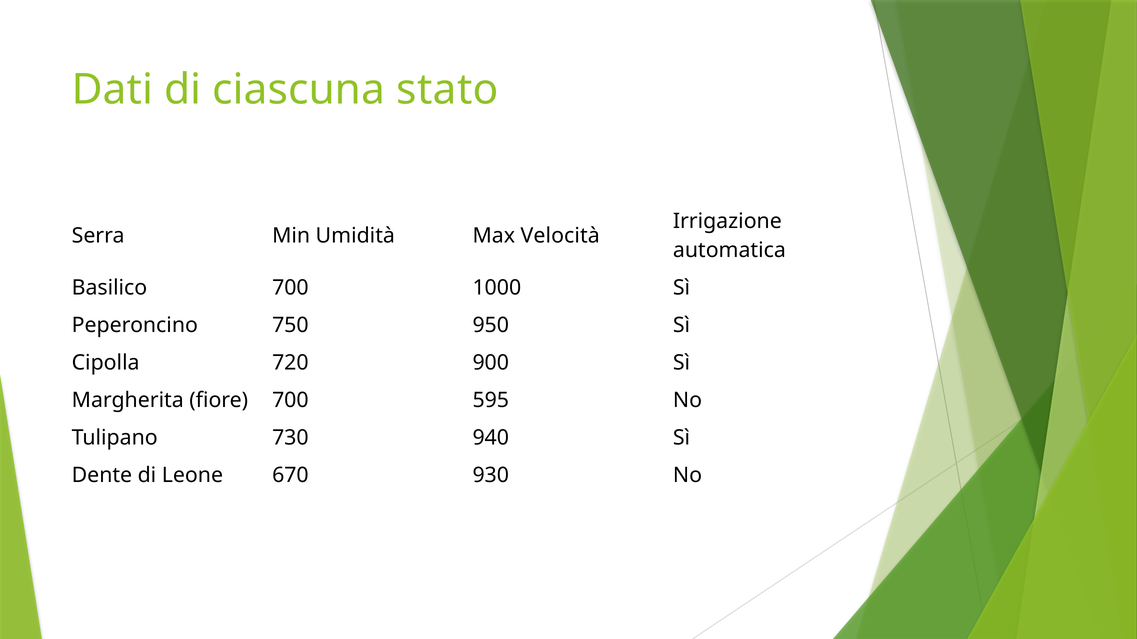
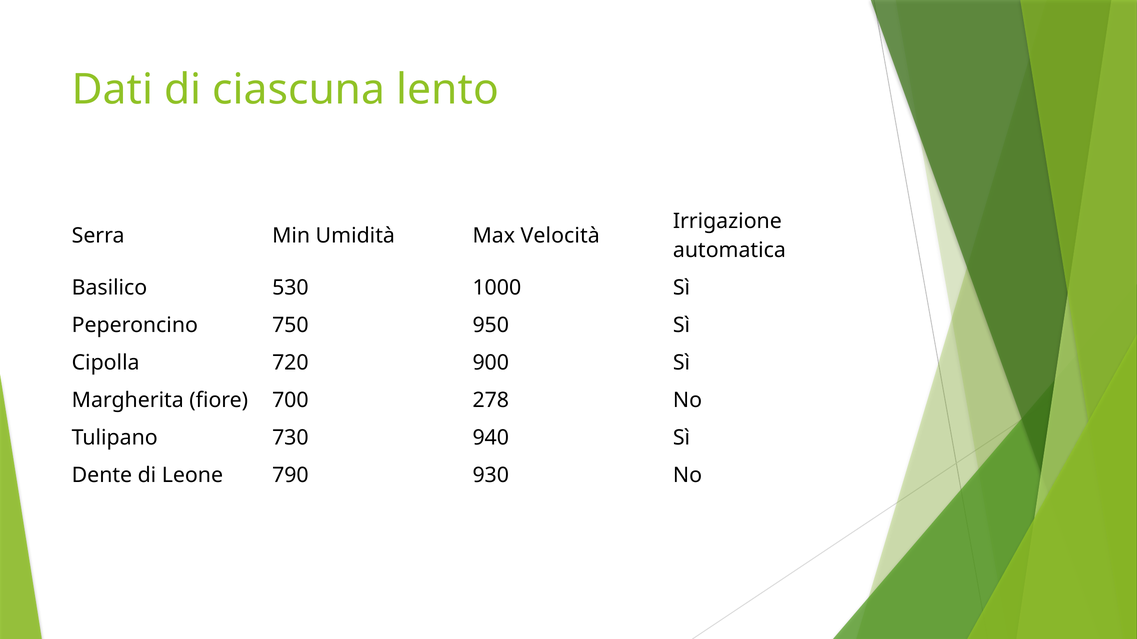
stato: stato -> lento
Basilico 700: 700 -> 530
595: 595 -> 278
670: 670 -> 790
